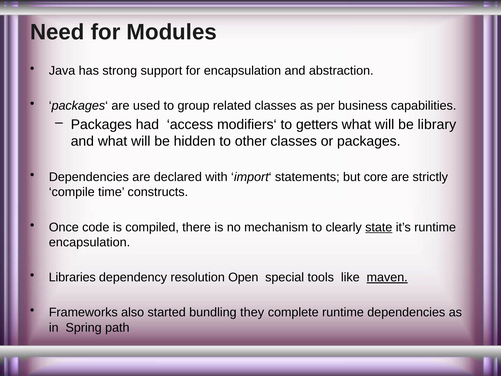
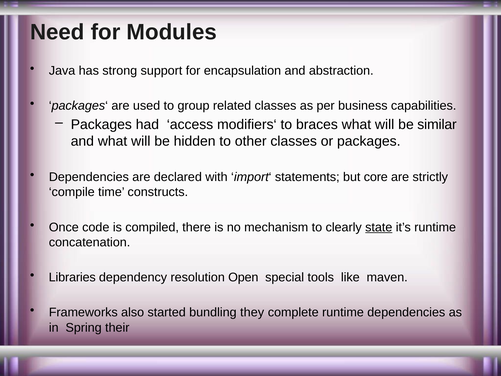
getters: getters -> braces
library: library -> similar
encapsulation at (90, 242): encapsulation -> concatenation
maven underline: present -> none
path: path -> their
